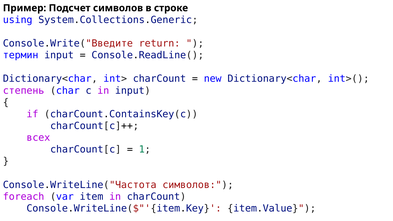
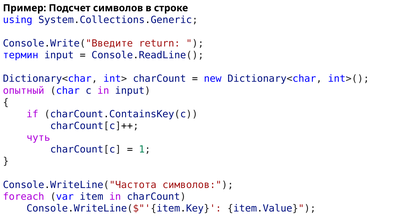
степень: степень -> опытный
всех: всех -> чуть
